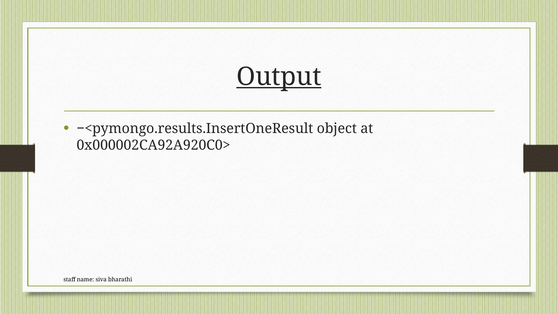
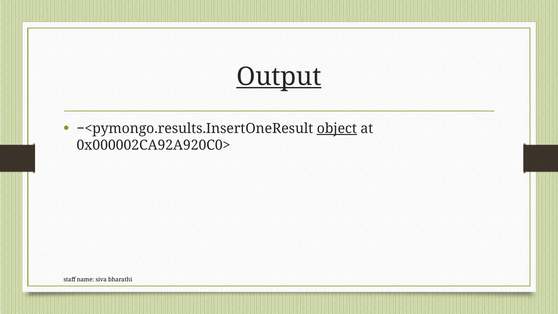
object underline: none -> present
